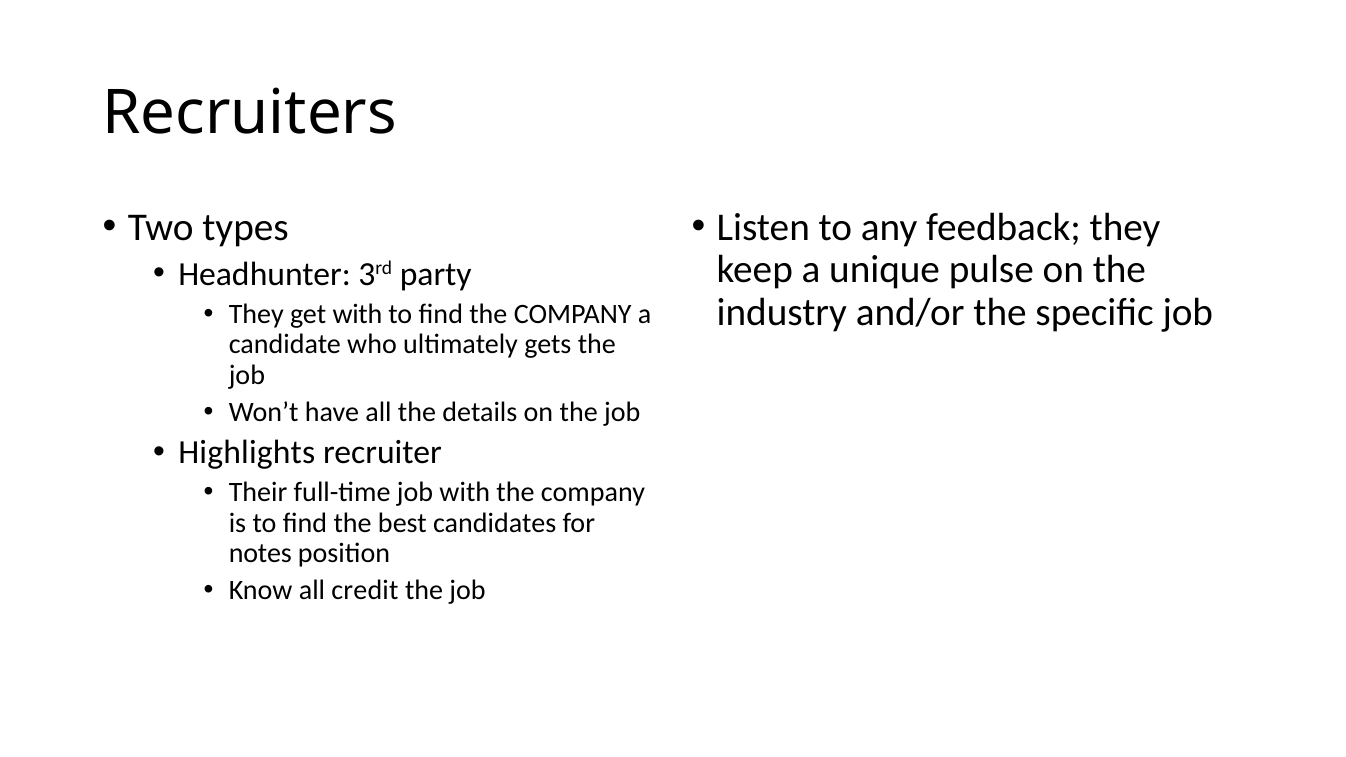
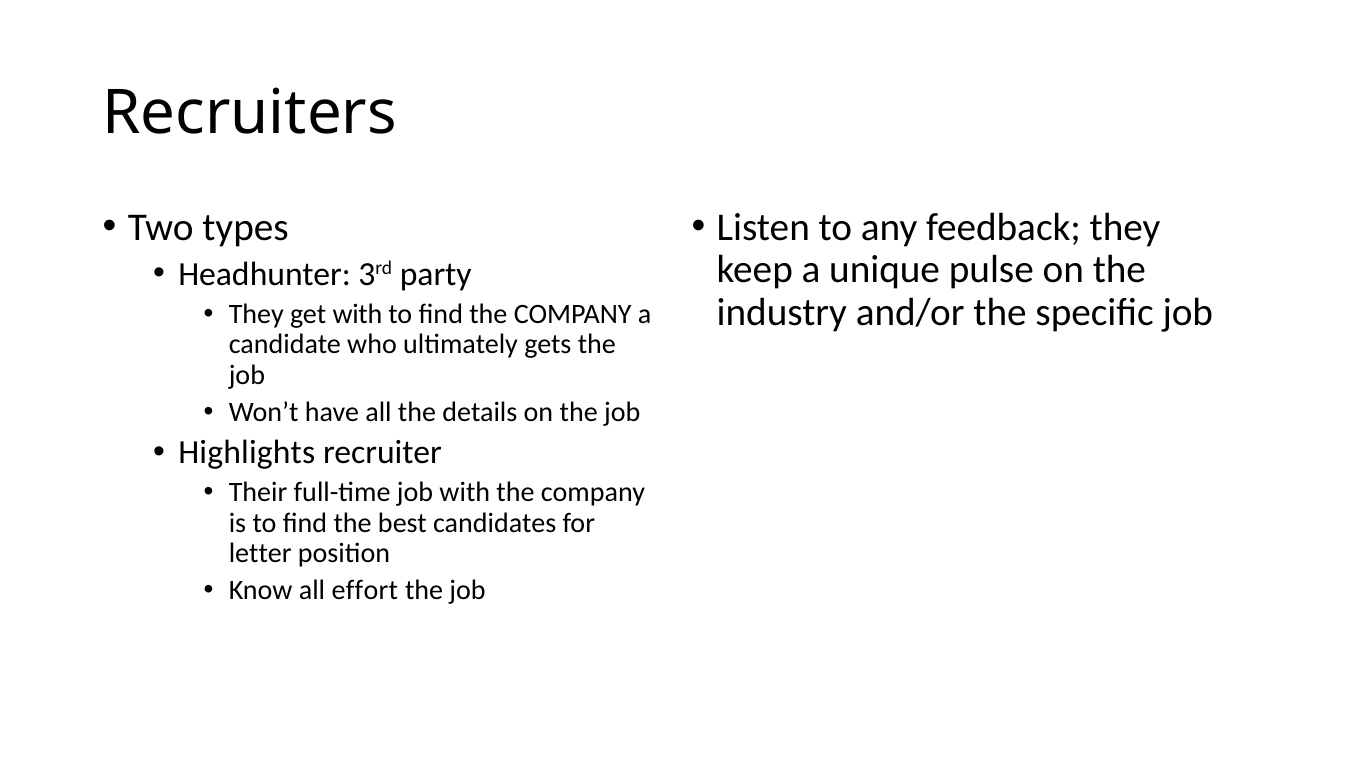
notes: notes -> letter
credit: credit -> effort
